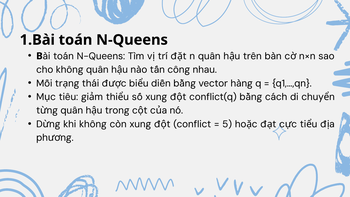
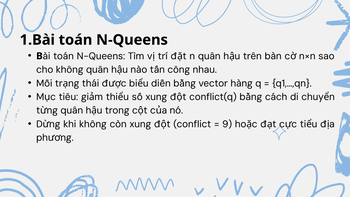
5: 5 -> 9
